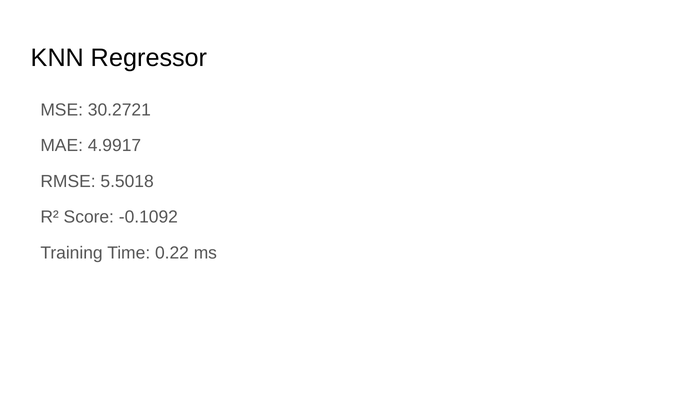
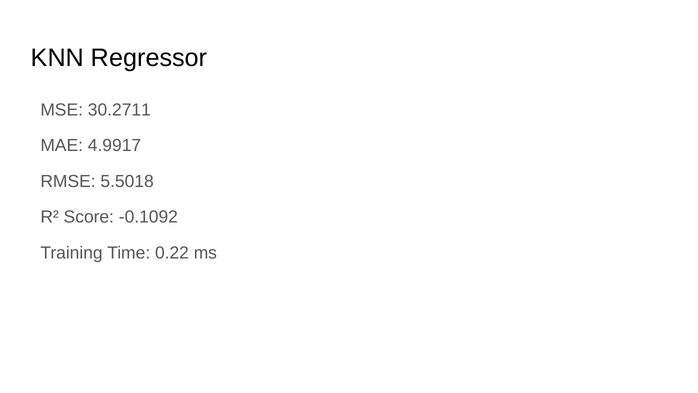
30.2721: 30.2721 -> 30.2711
